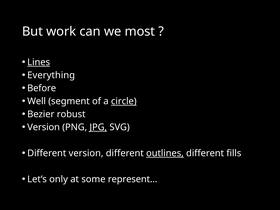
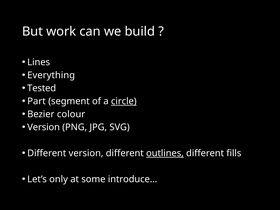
most: most -> build
Lines underline: present -> none
Before: Before -> Tested
Well: Well -> Part
robust: robust -> colour
JPG underline: present -> none
represent…: represent… -> introduce…
